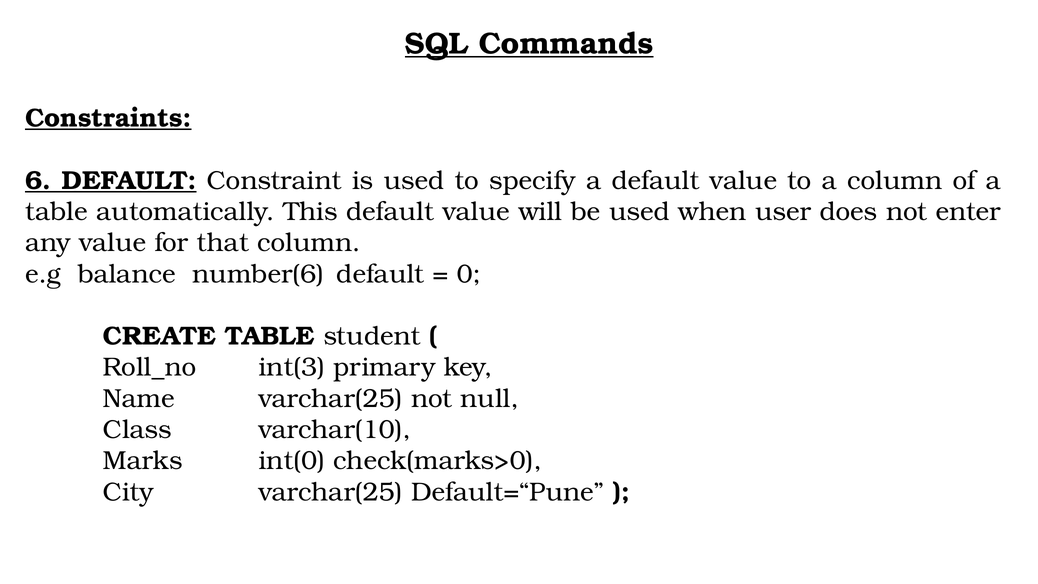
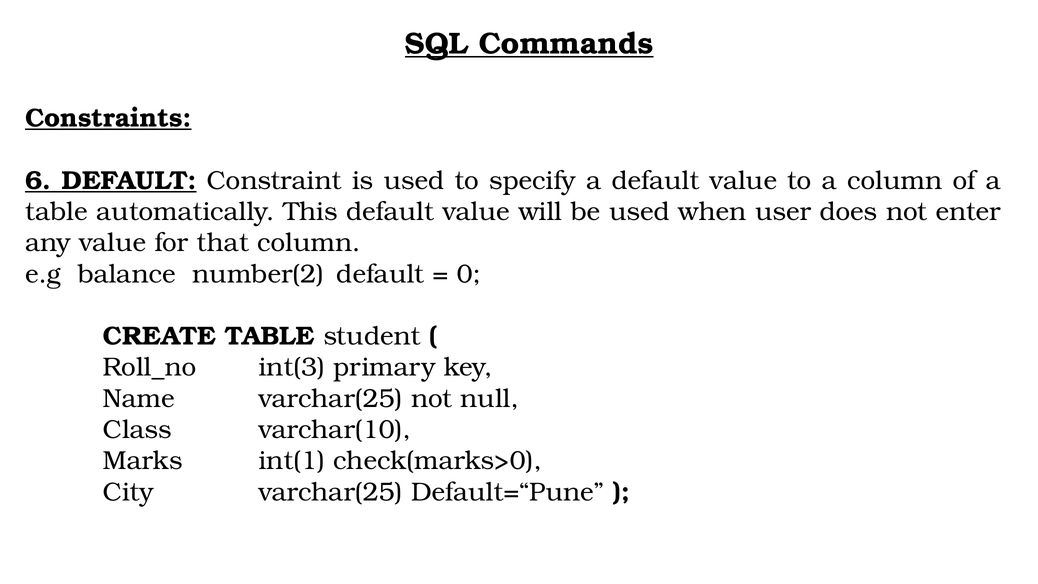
number(6: number(6 -> number(2
int(0: int(0 -> int(1
